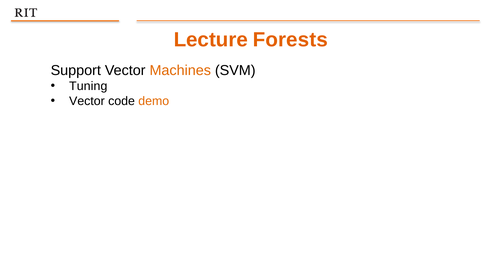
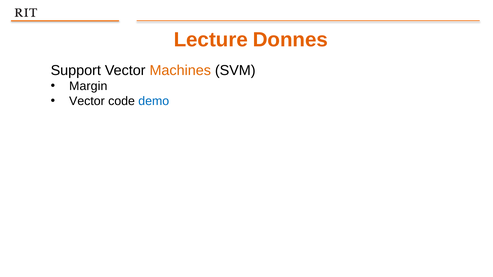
Forests: Forests -> Donnes
Tuning: Tuning -> Margin
demo colour: orange -> blue
